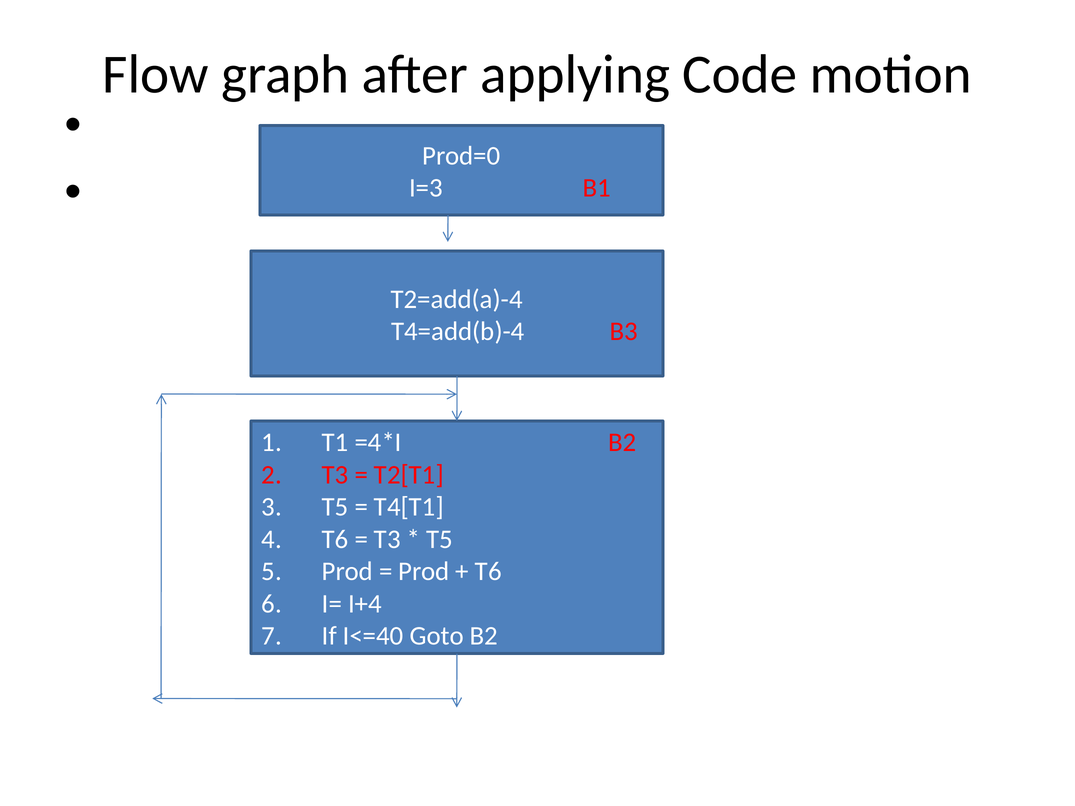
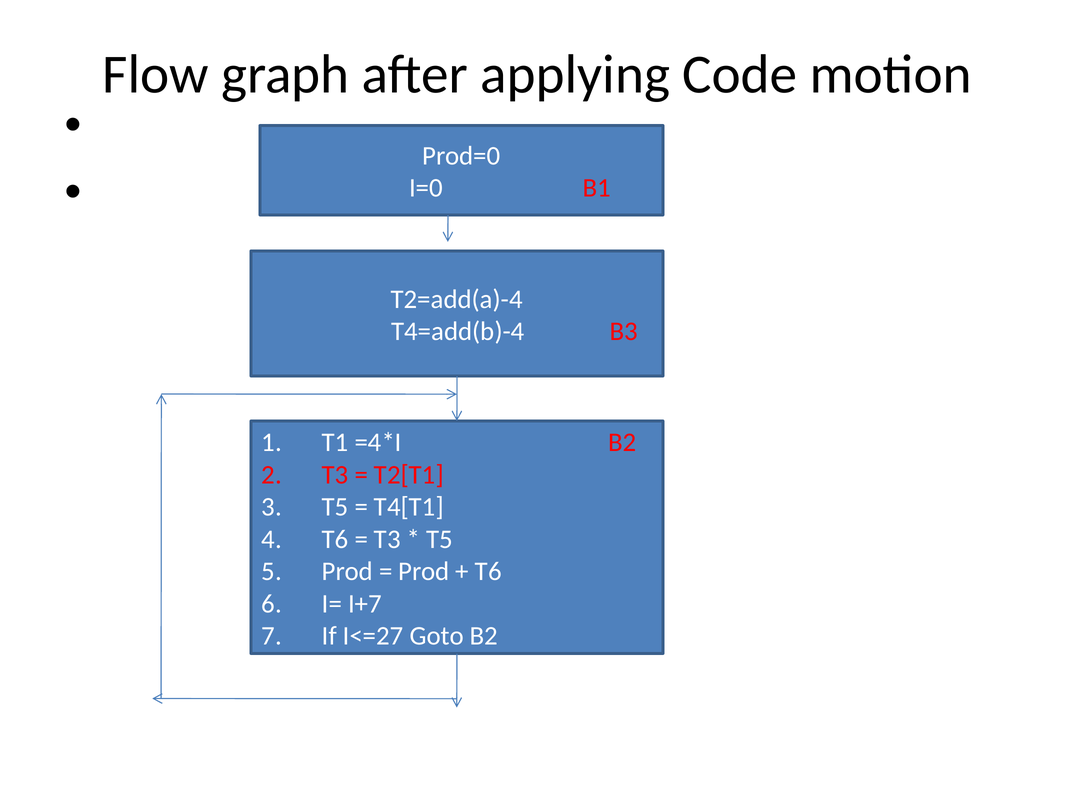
I=3: I=3 -> I=0
I+4: I+4 -> I+7
I<=40: I<=40 -> I<=27
